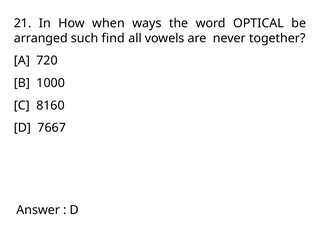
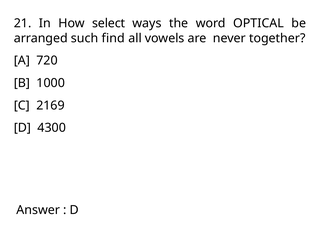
when: when -> select
8160: 8160 -> 2169
7667: 7667 -> 4300
